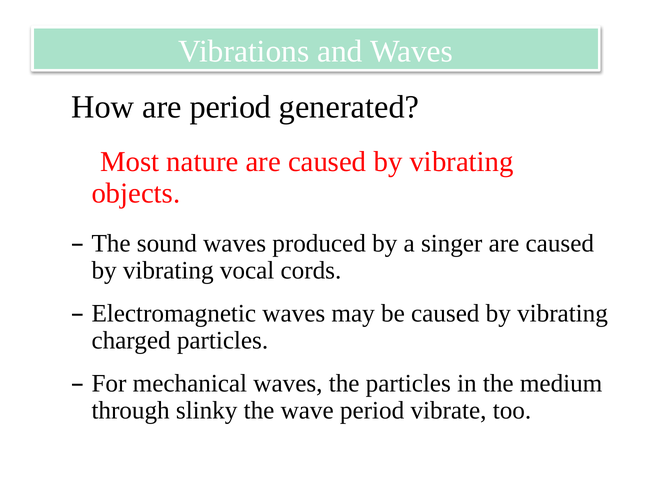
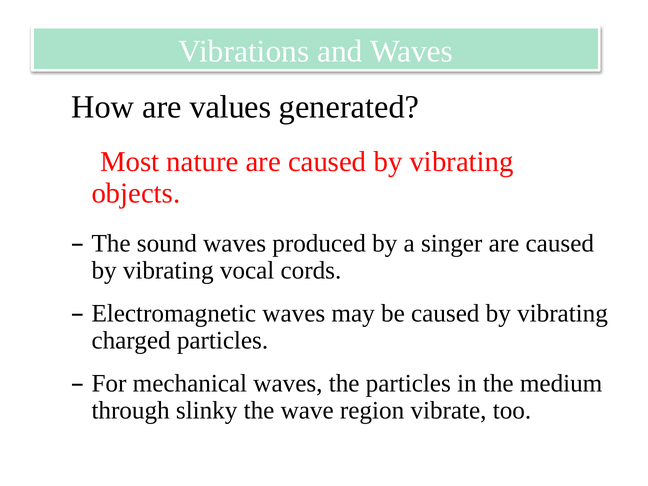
are period: period -> values
wave period: period -> region
